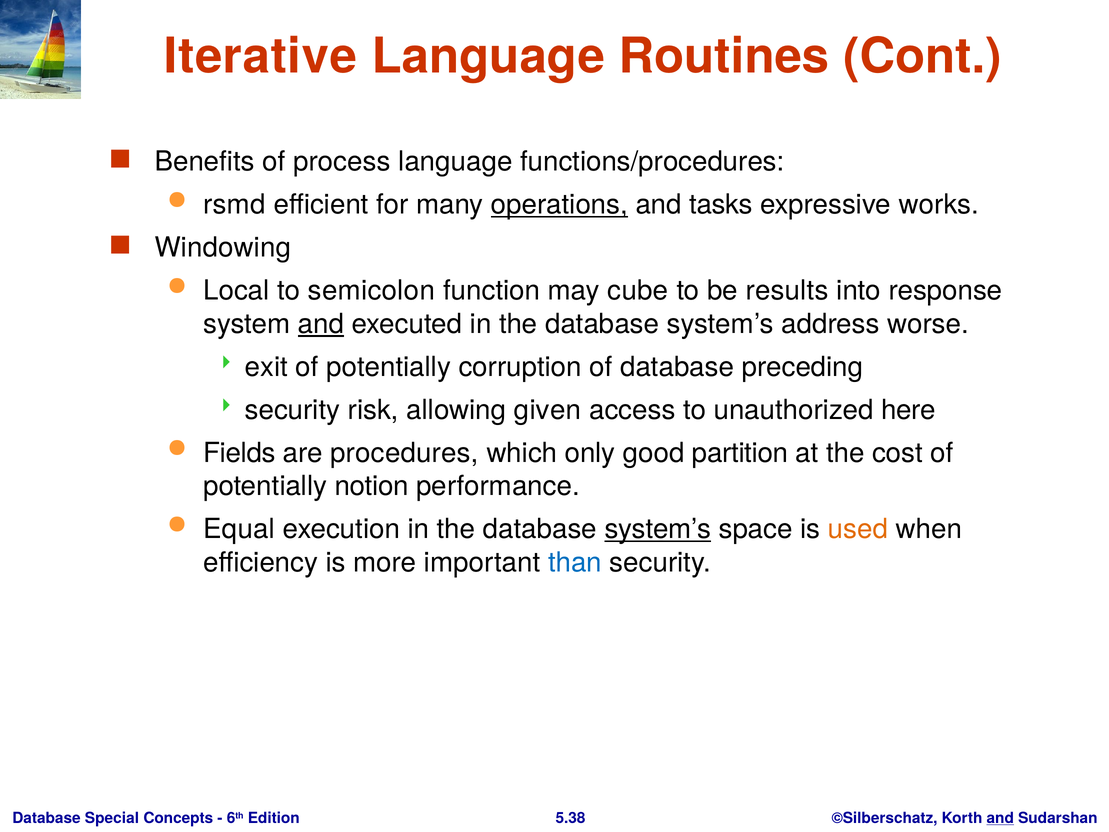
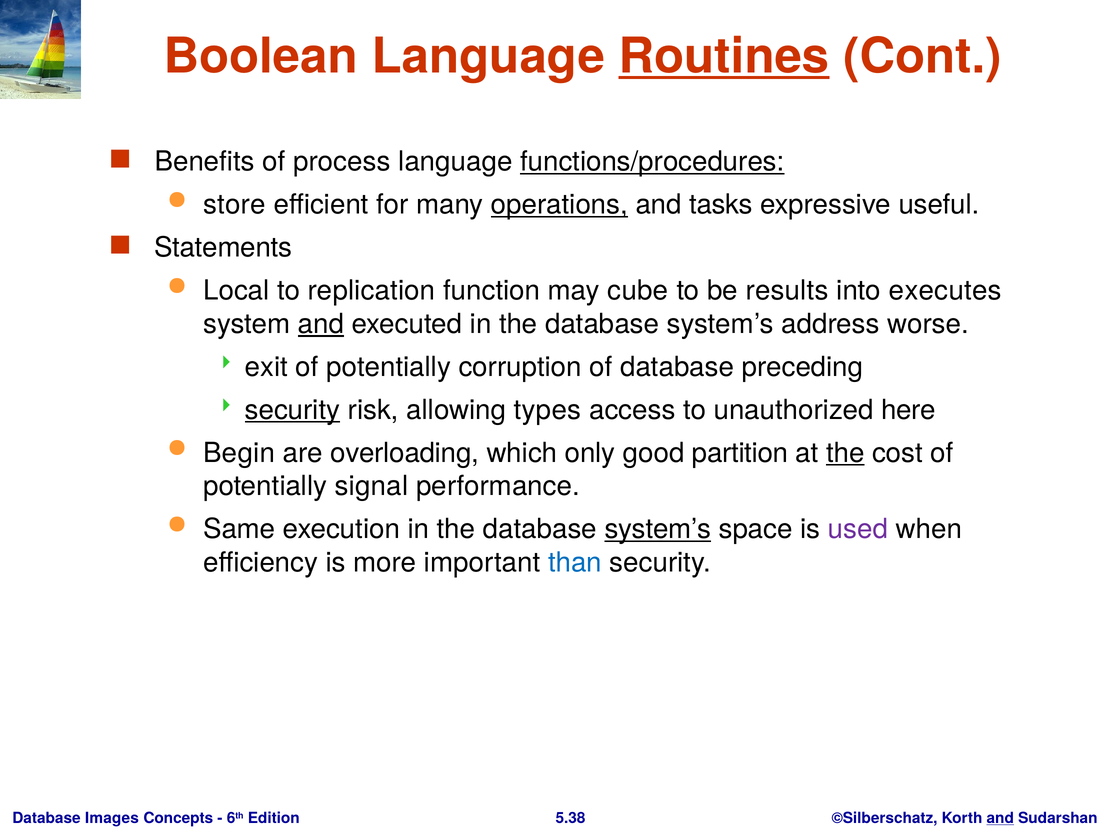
Iterative: Iterative -> Boolean
Routines underline: none -> present
functions/procedures underline: none -> present
rsmd: rsmd -> store
works: works -> useful
Windowing: Windowing -> Statements
semicolon: semicolon -> replication
response: response -> executes
security at (292, 410) underline: none -> present
given: given -> types
Fields: Fields -> Begin
procedures: procedures -> overloading
the at (845, 453) underline: none -> present
notion: notion -> signal
Equal: Equal -> Same
used colour: orange -> purple
Special: Special -> Images
